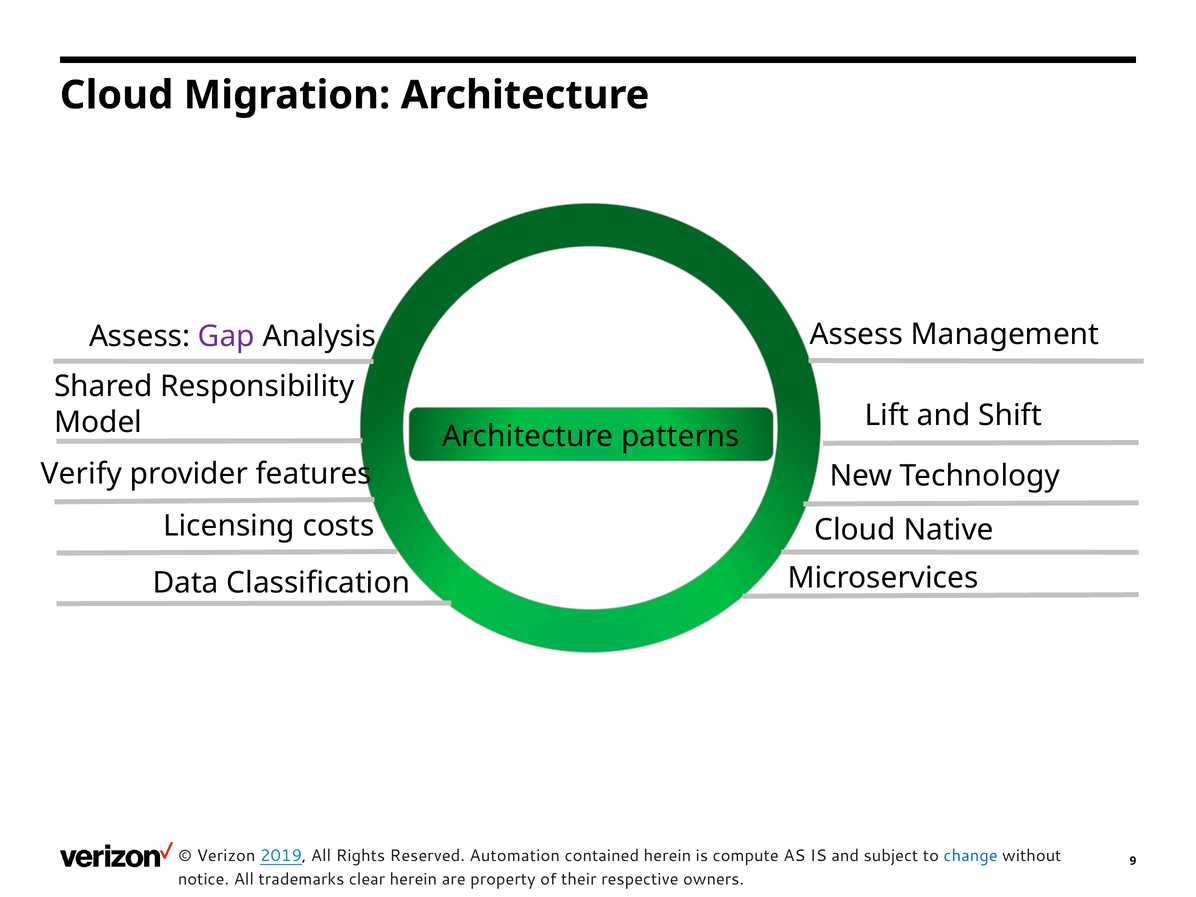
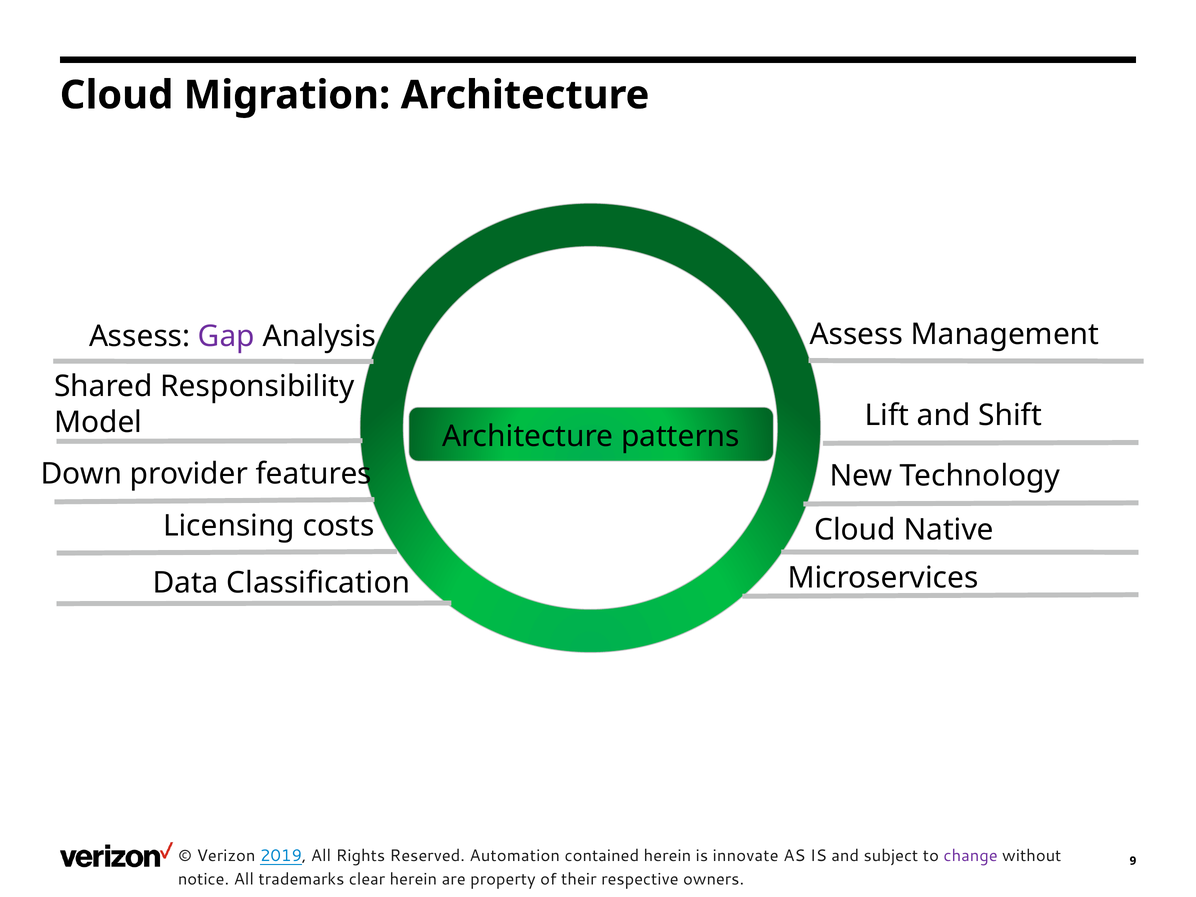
Verify: Verify -> Down
compute: compute -> innovate
change colour: blue -> purple
